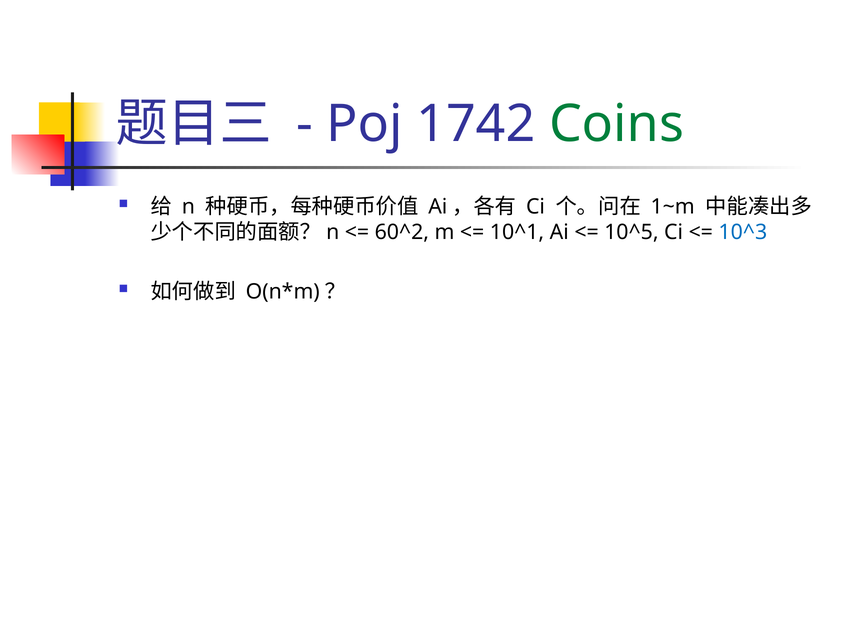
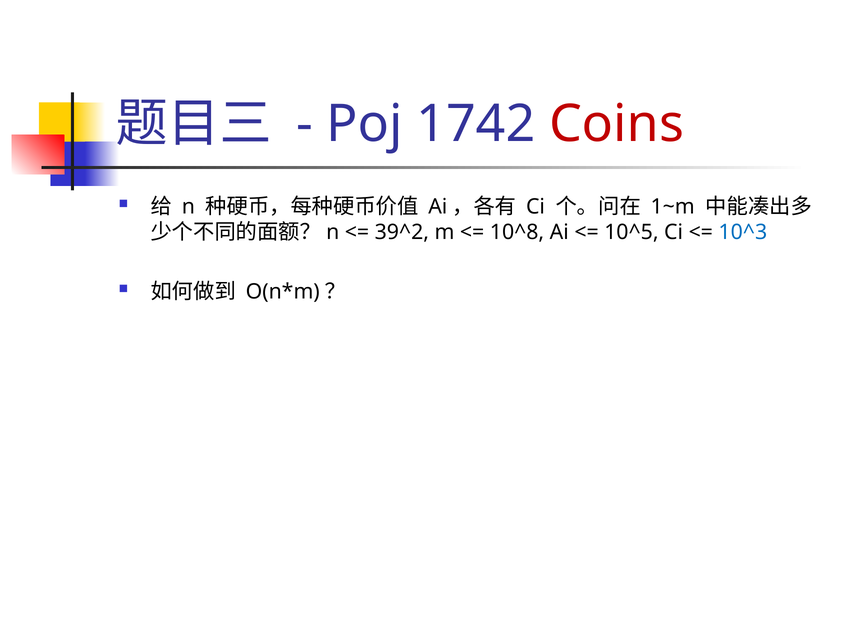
Coins colour: green -> red
60^2: 60^2 -> 39^2
10^1: 10^1 -> 10^8
